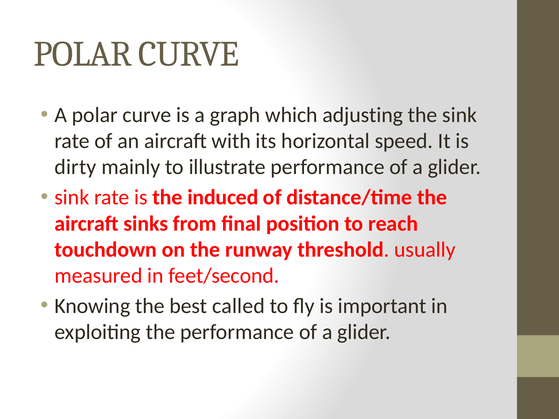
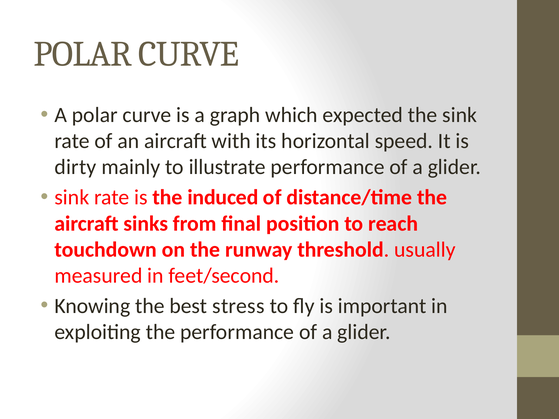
adjusting: adjusting -> expected
called: called -> stress
